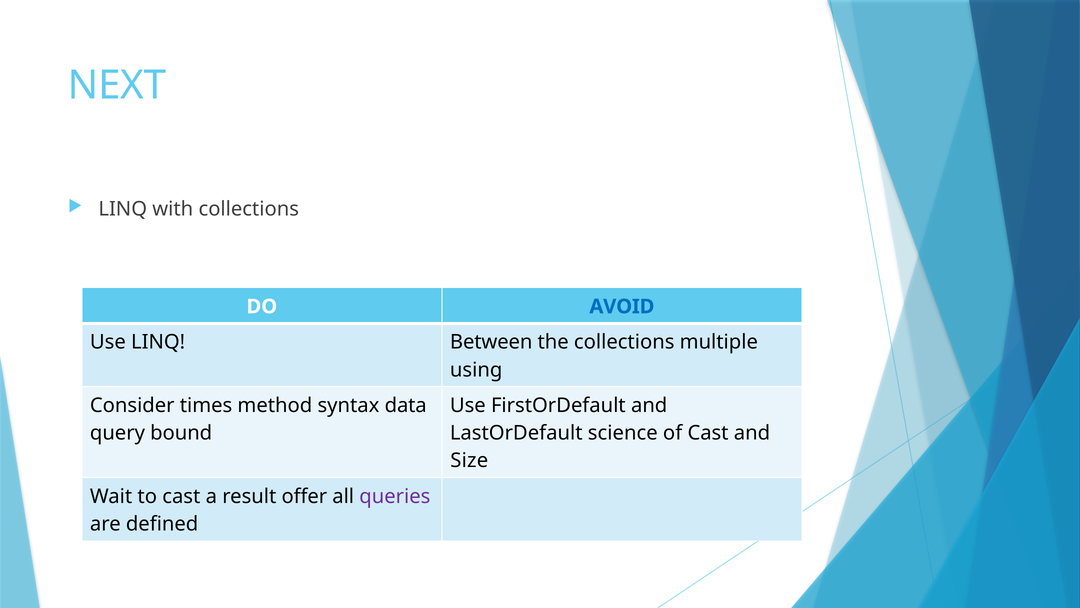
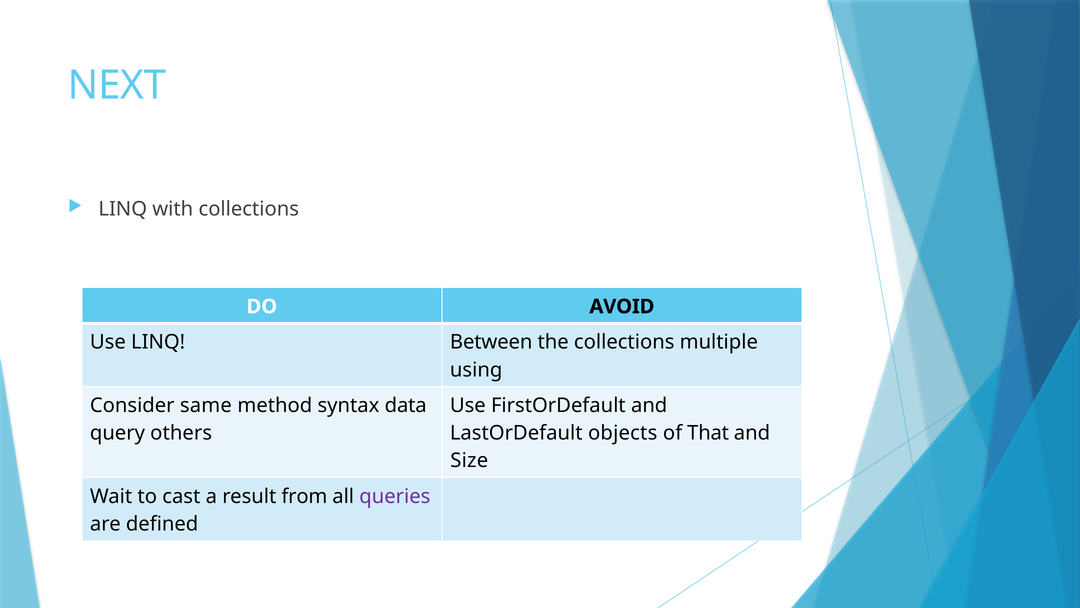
AVOID colour: blue -> black
times: times -> same
bound: bound -> others
science: science -> objects
of Cast: Cast -> That
offer: offer -> from
